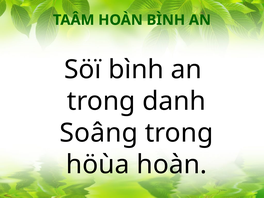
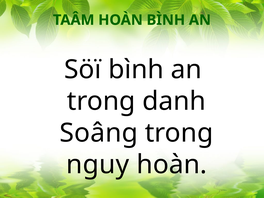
höùa: höùa -> nguy
